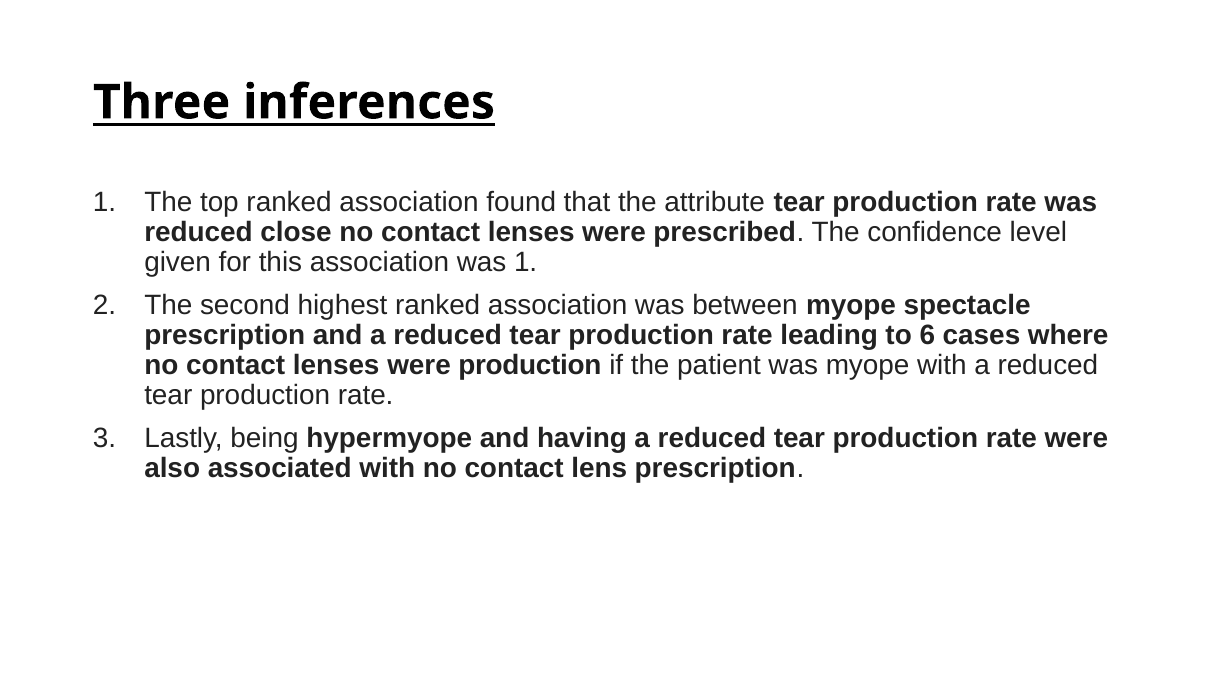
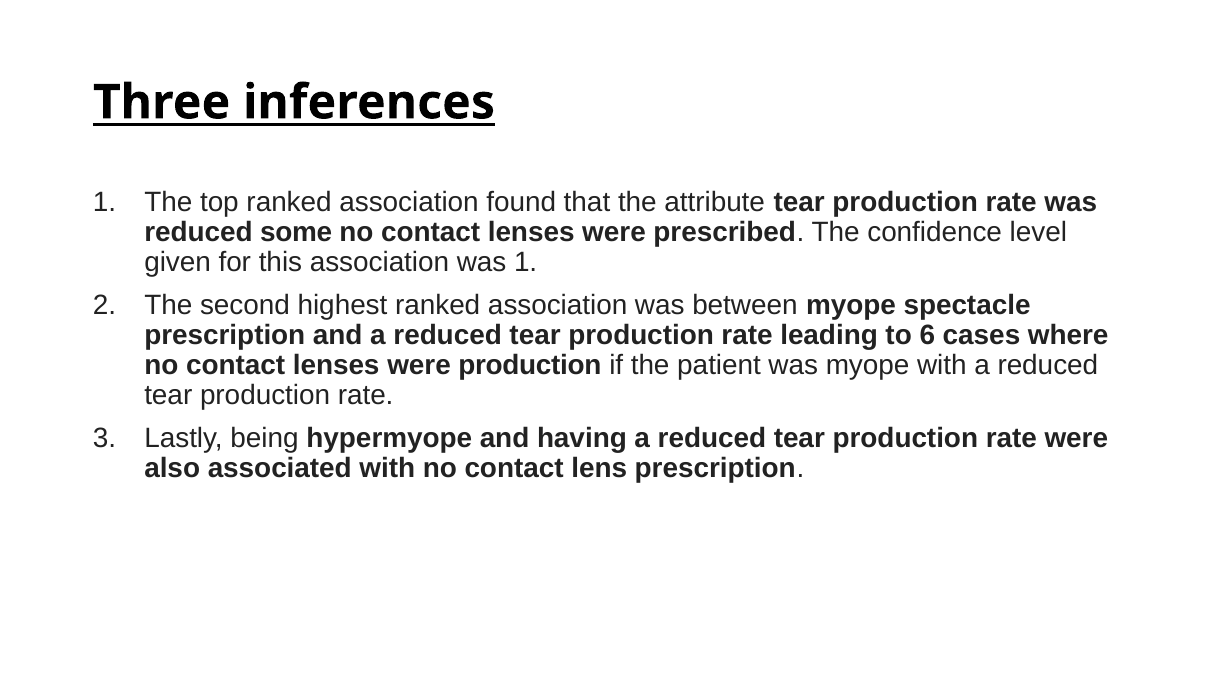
close: close -> some
